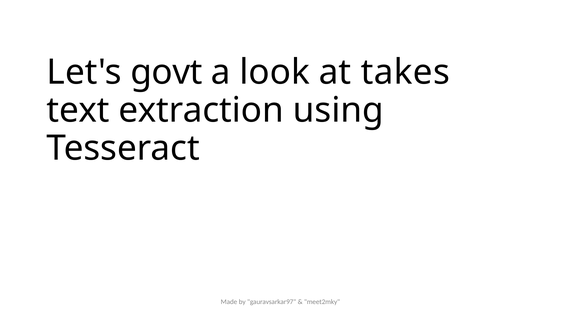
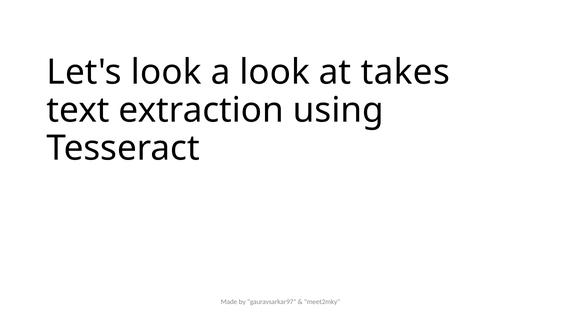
Let's govt: govt -> look
